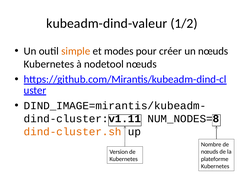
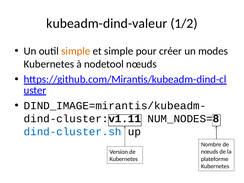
et modes: modes -> simple
un nœuds: nœuds -> modes
dind-cluster.sh colour: orange -> blue
